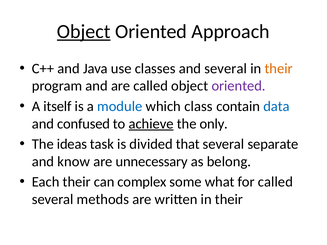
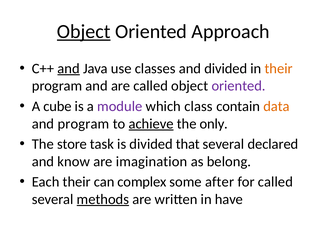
and at (69, 69) underline: none -> present
and several: several -> divided
itself: itself -> cube
module colour: blue -> purple
data colour: blue -> orange
and confused: confused -> program
ideas: ideas -> store
separate: separate -> declared
unnecessary: unnecessary -> imagination
what: what -> after
methods underline: none -> present
written in their: their -> have
